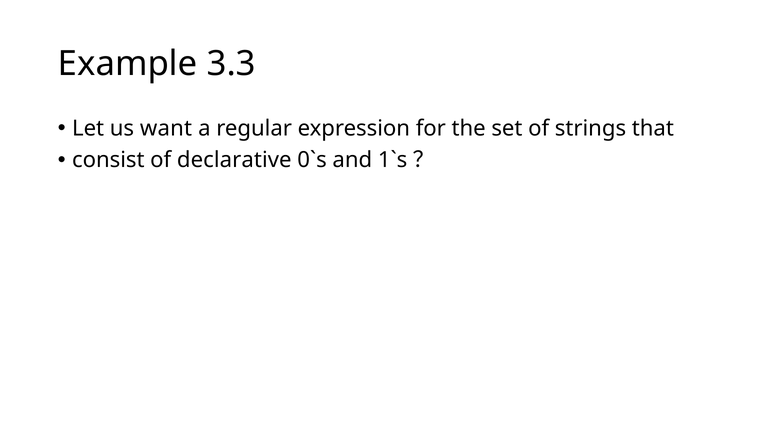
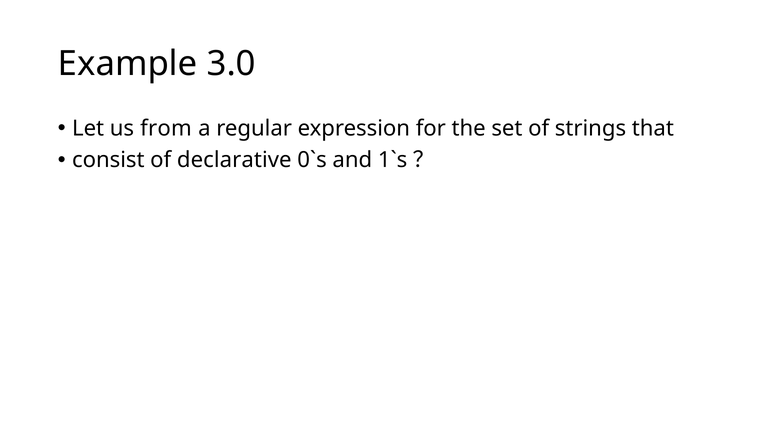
3.3: 3.3 -> 3.0
want: want -> from
